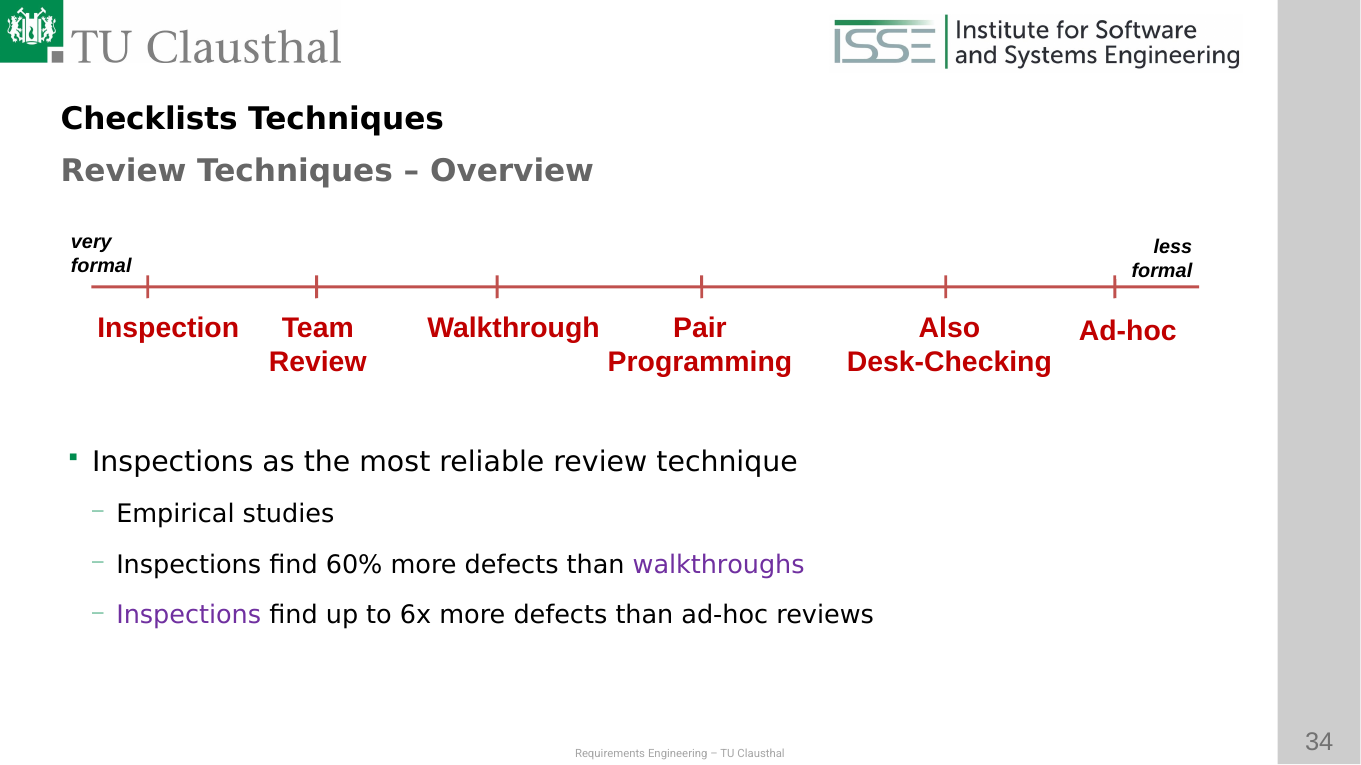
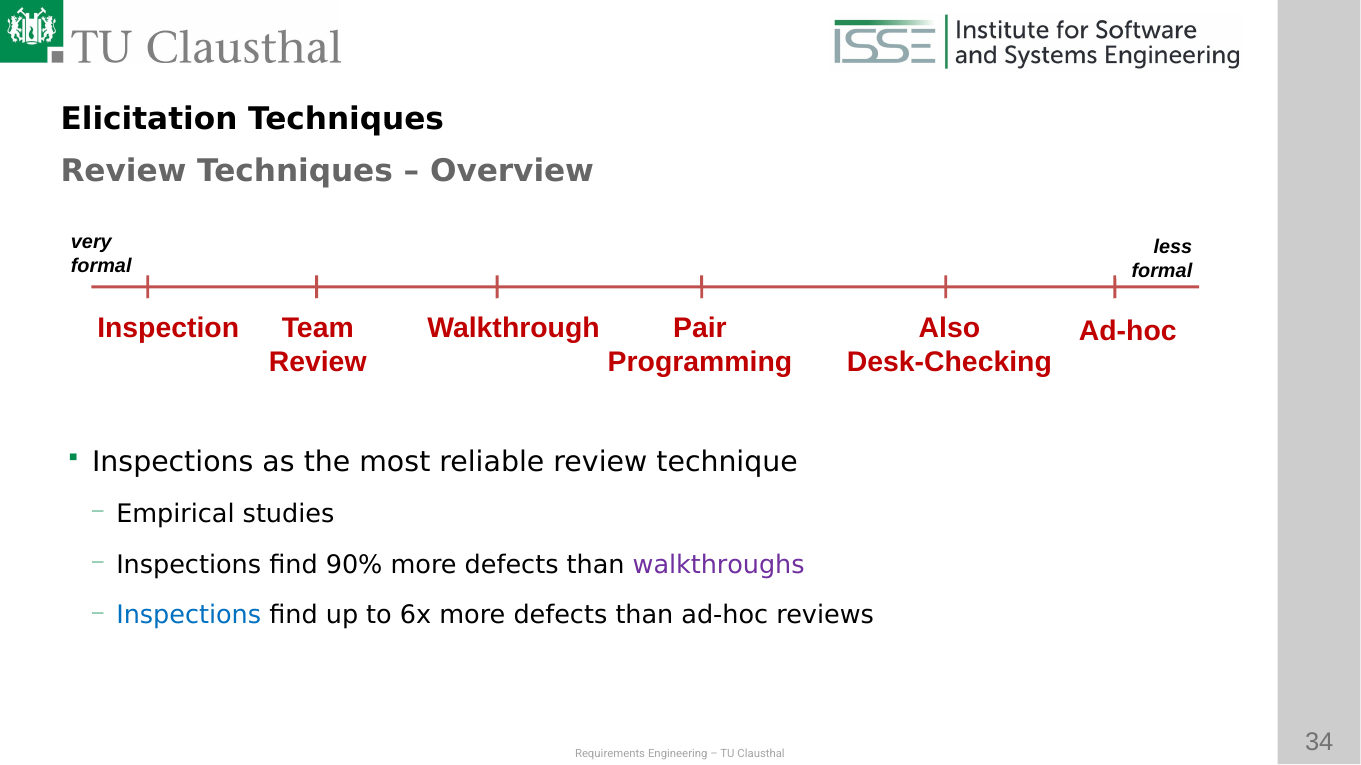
Checklists: Checklists -> Elicitation
60%: 60% -> 90%
Inspections at (189, 616) colour: purple -> blue
